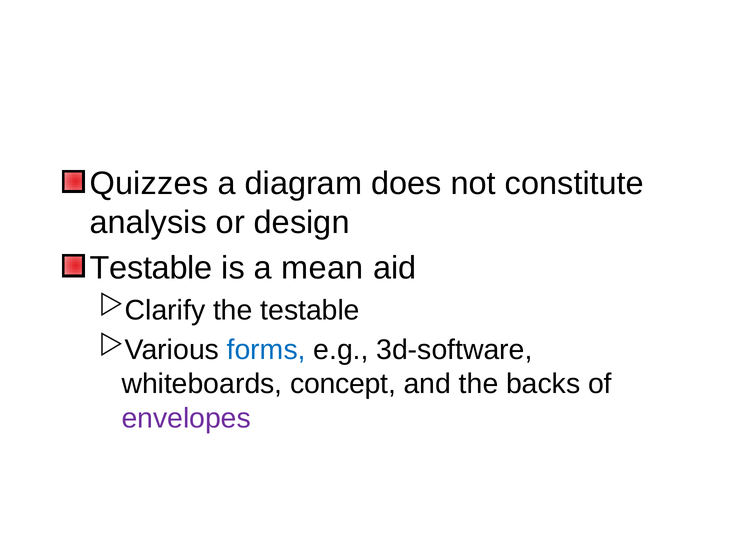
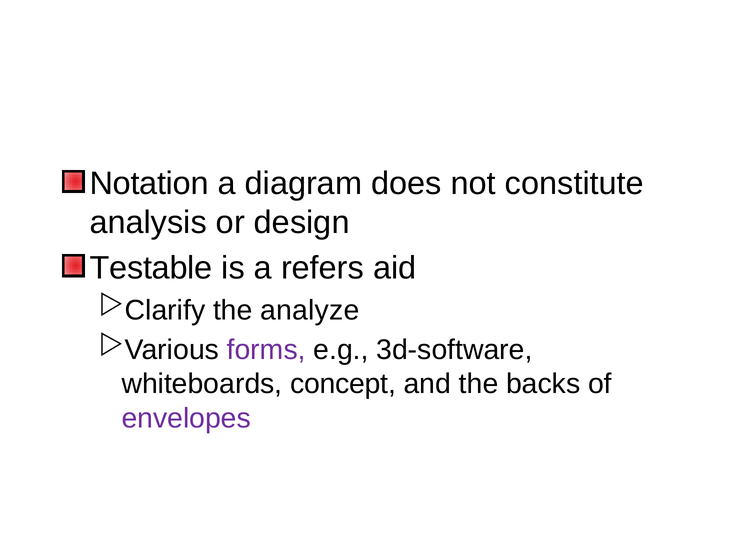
Quizzes: Quizzes -> Notation
mean: mean -> refers
the testable: testable -> analyze
forms colour: blue -> purple
